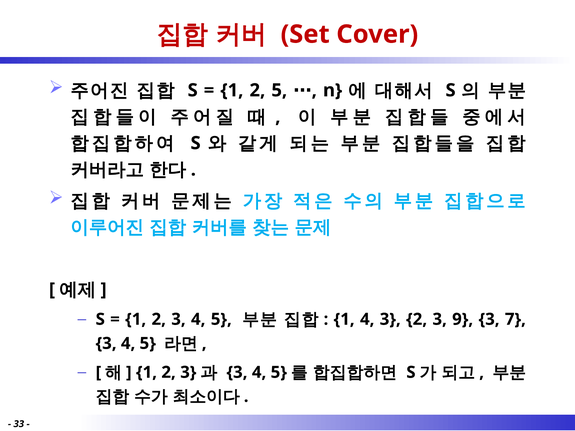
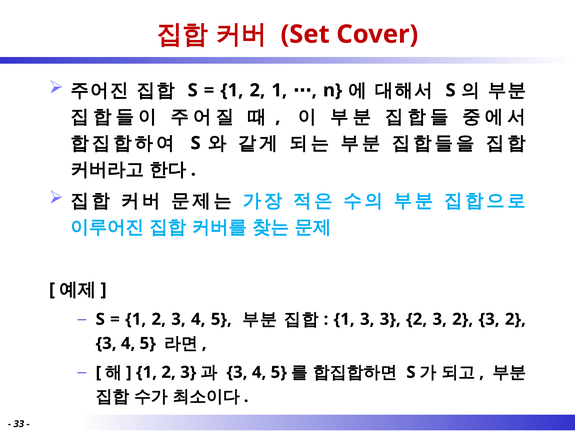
2 5: 5 -> 1
1 4: 4 -> 3
9 at (463, 319): 9 -> 2
7 at (515, 319): 7 -> 2
